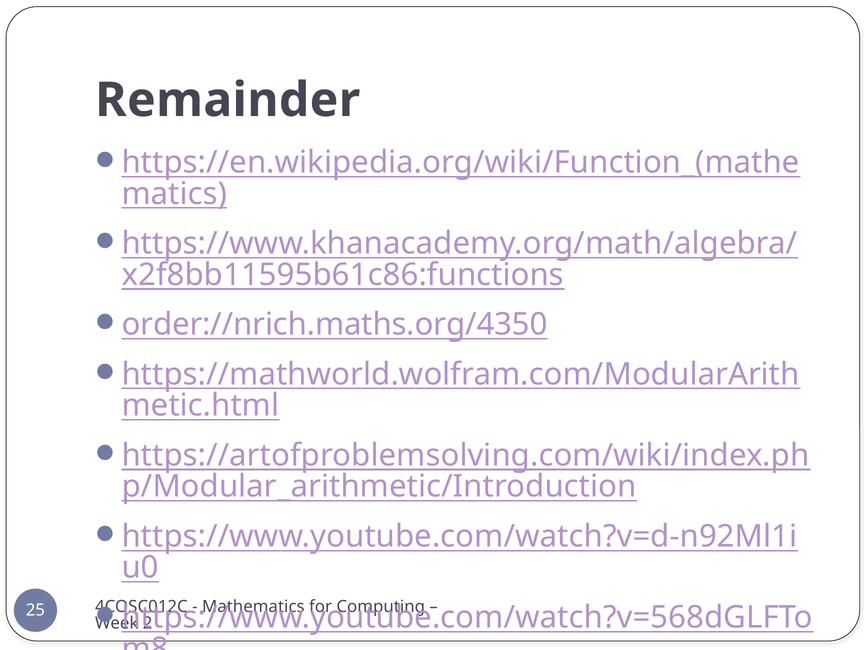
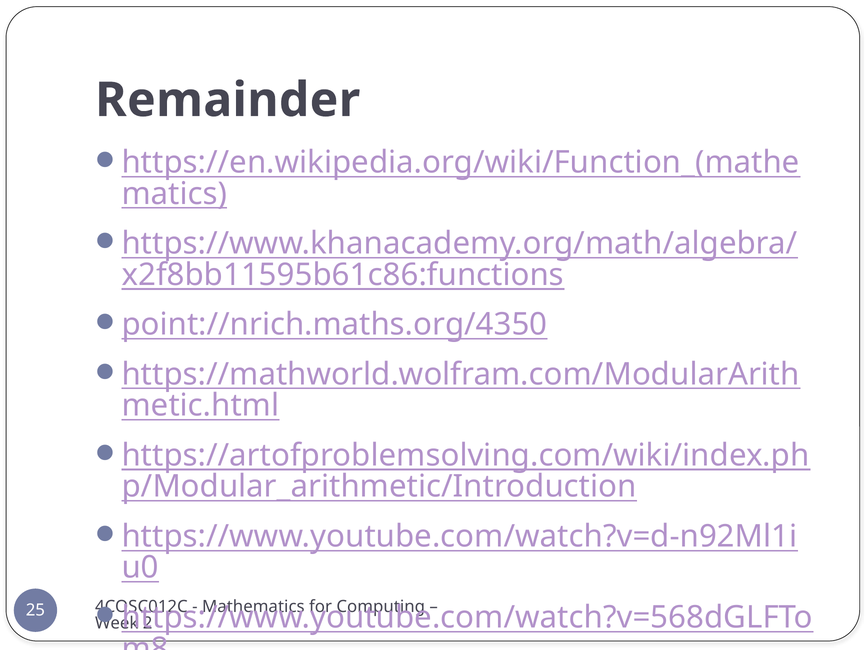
order://nrich.maths.org/4350: order://nrich.maths.org/4350 -> point://nrich.maths.org/4350
